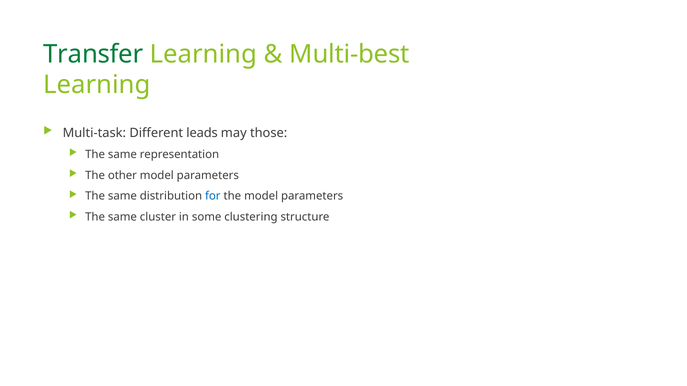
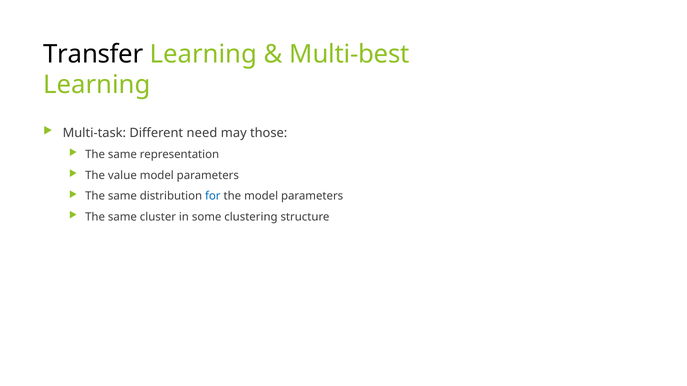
Transfer colour: green -> black
leads: leads -> need
other: other -> value
